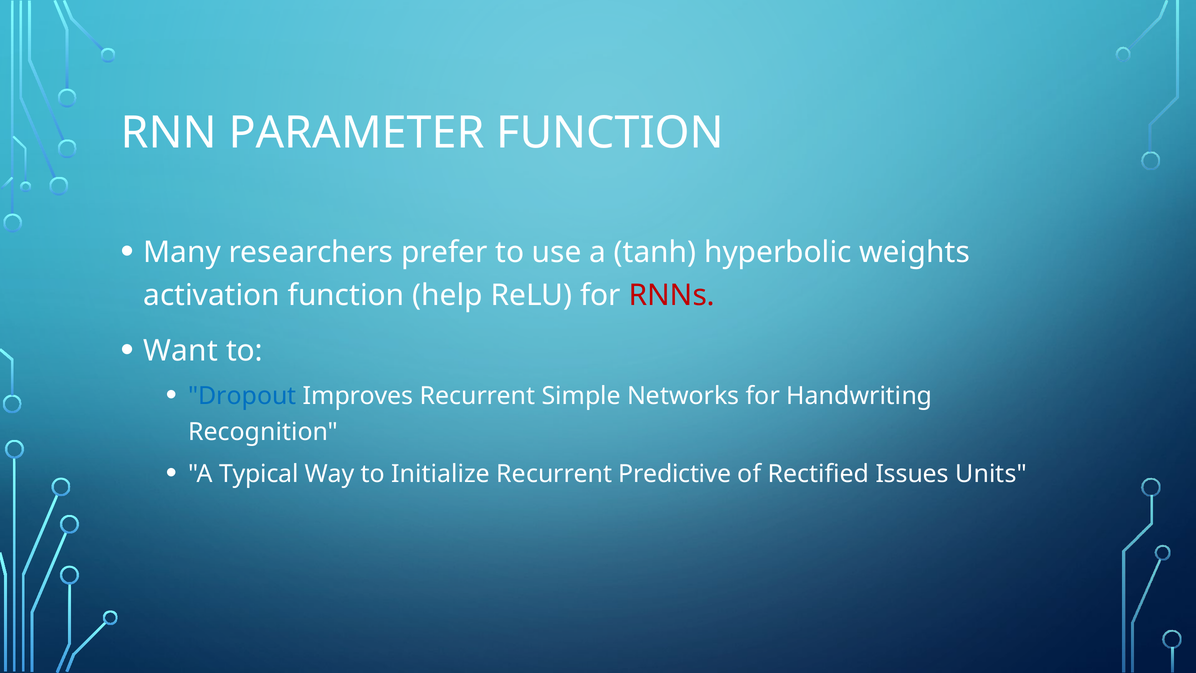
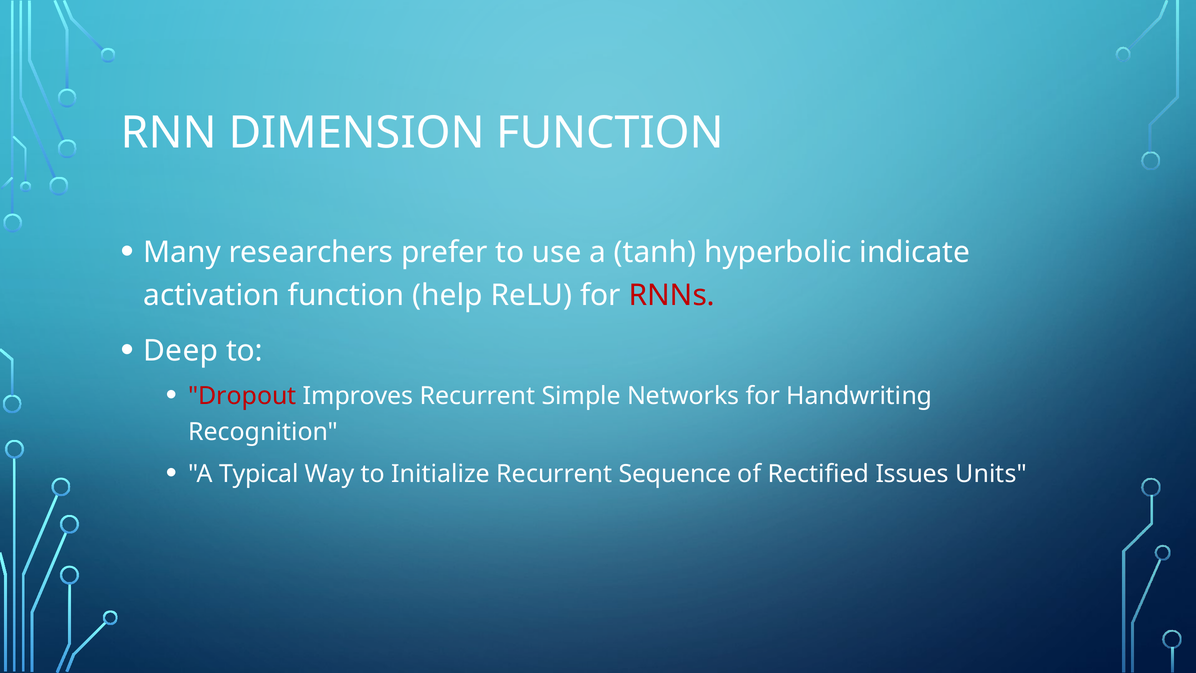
PARAMETER: PARAMETER -> DIMENSION
weights: weights -> indicate
Want: Want -> Deep
Dropout colour: blue -> red
Predictive: Predictive -> Sequence
